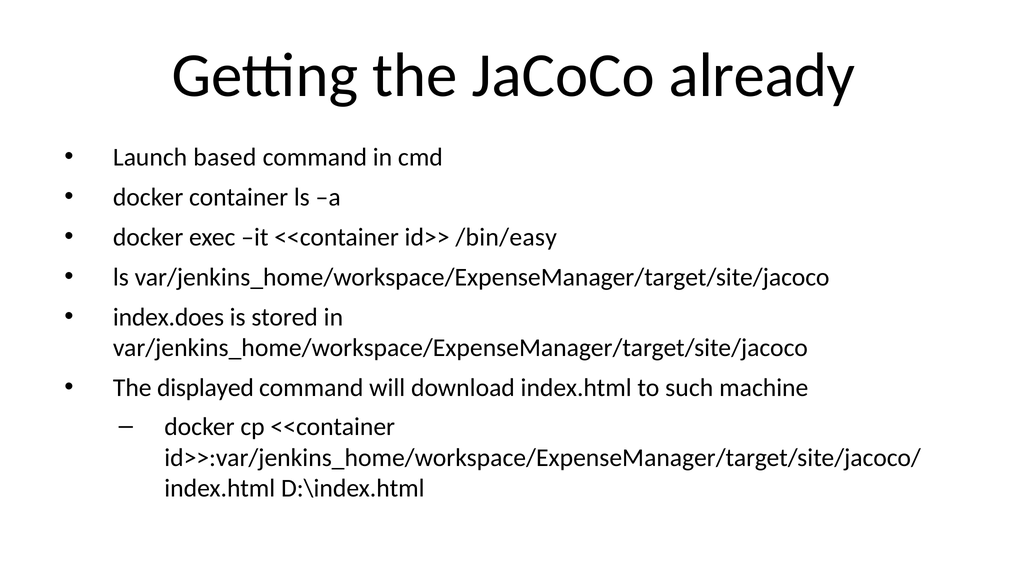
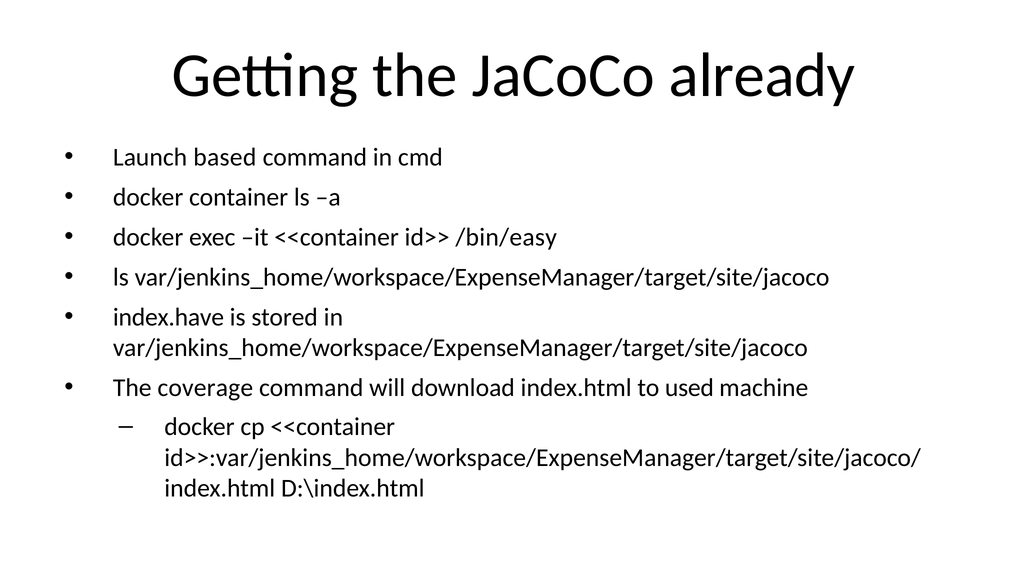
index.does: index.does -> index.have
displayed: displayed -> coverage
such: such -> used
